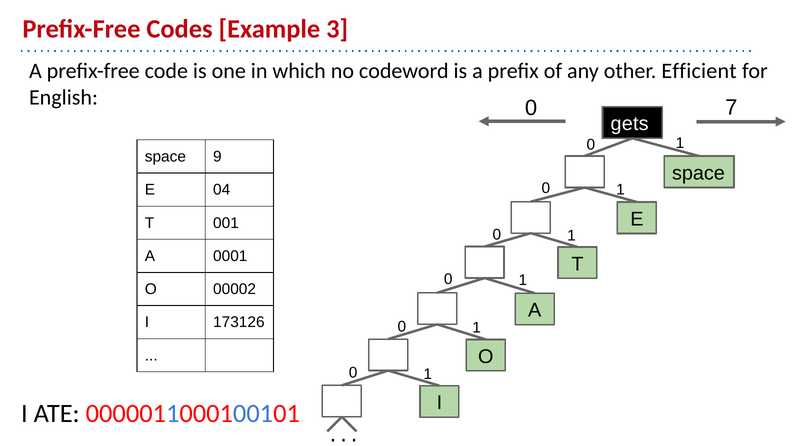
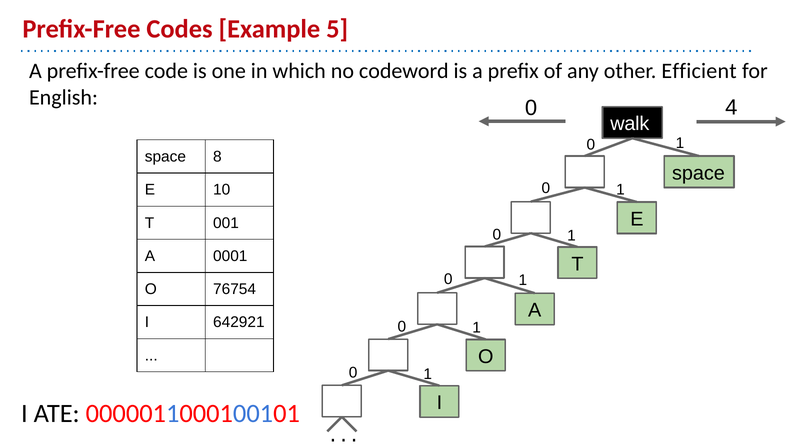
3: 3 -> 5
7: 7 -> 4
gets: gets -> walk
9: 9 -> 8
04: 04 -> 10
00002: 00002 -> 76754
173126: 173126 -> 642921
